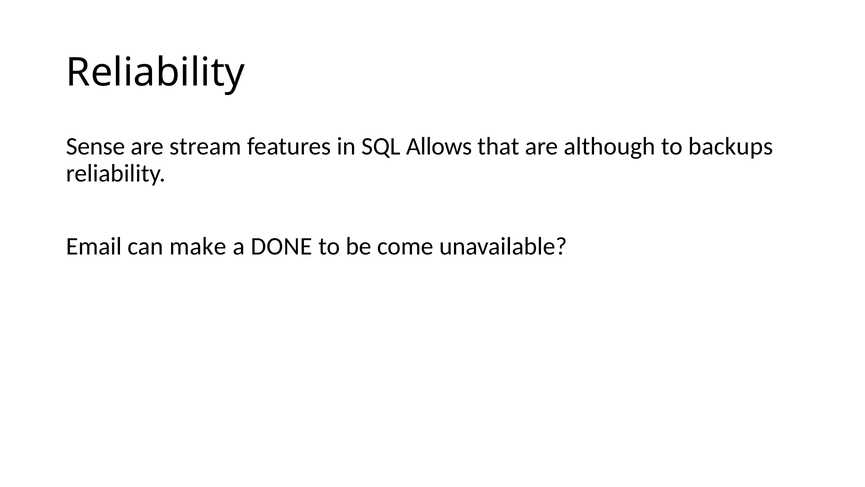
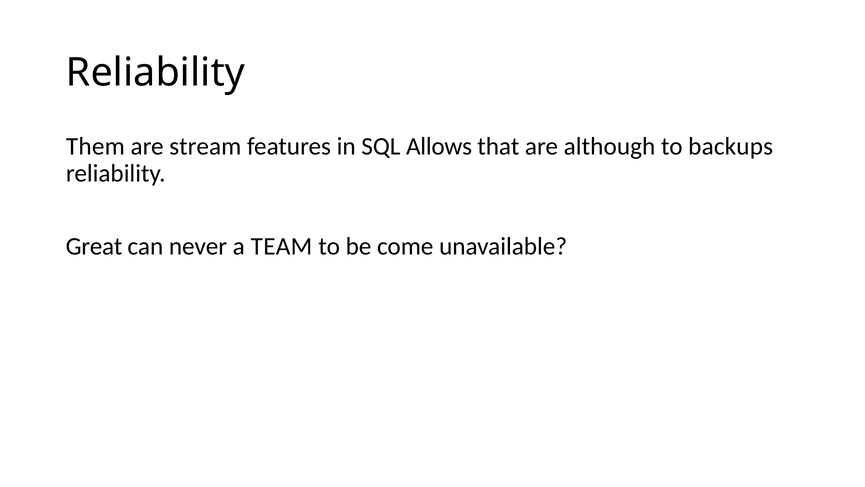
Sense: Sense -> Them
Email: Email -> Great
make: make -> never
DONE: DONE -> TEAM
